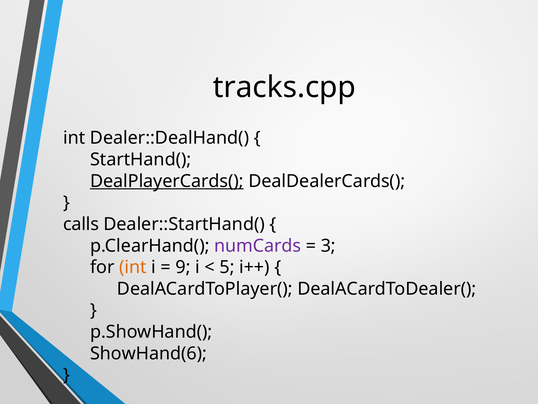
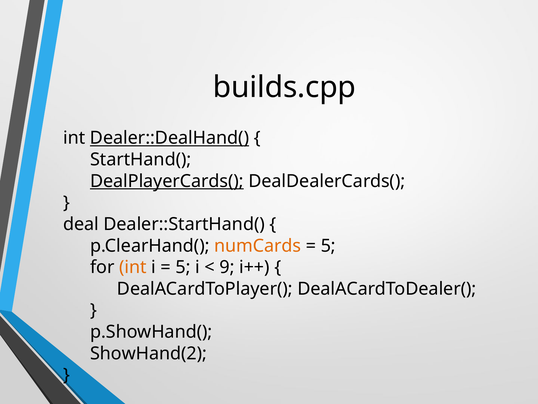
tracks.cpp: tracks.cpp -> builds.cpp
Dealer::DealHand( underline: none -> present
calls: calls -> deal
numCards colour: purple -> orange
3 at (328, 245): 3 -> 5
9 at (183, 267): 9 -> 5
5: 5 -> 9
ShowHand(6: ShowHand(6 -> ShowHand(2
